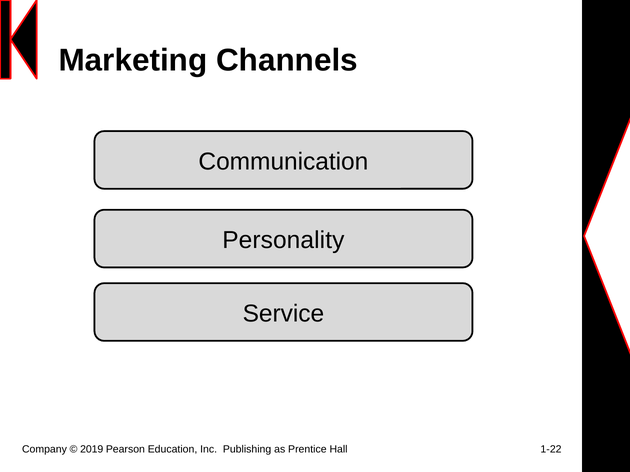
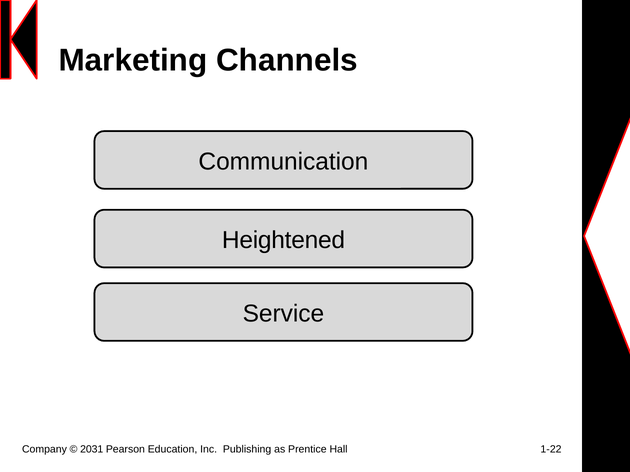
Personality: Personality -> Heightened
2019: 2019 -> 2031
